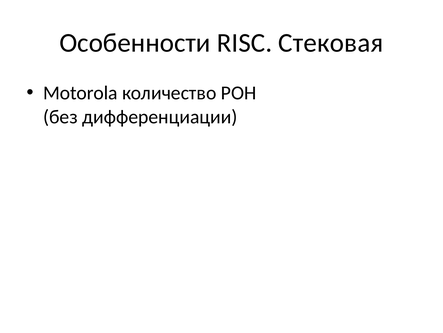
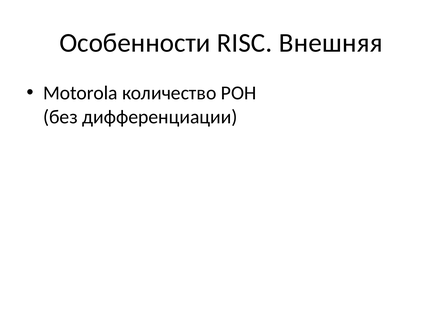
Стековая: Стековая -> Внешняя
